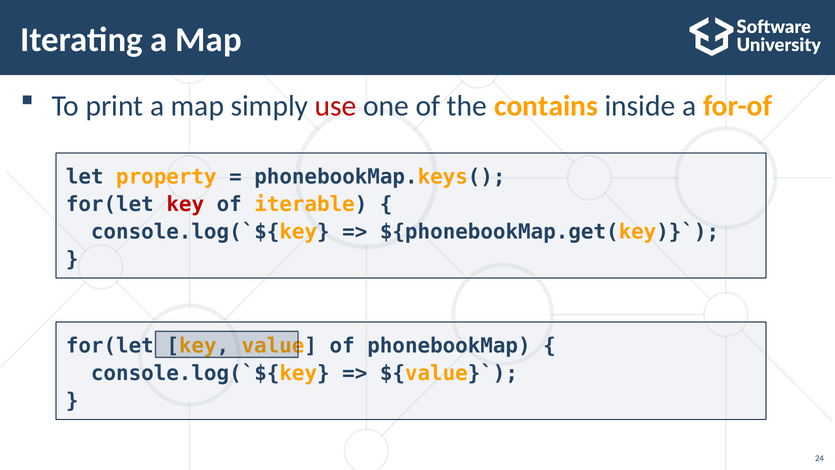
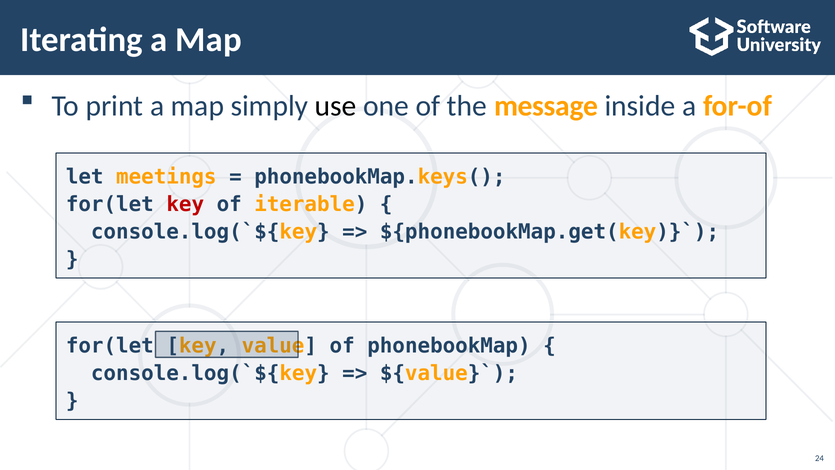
use colour: red -> black
contains: contains -> message
property: property -> meetings
